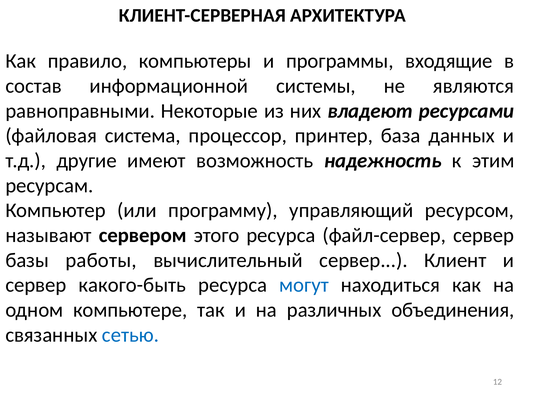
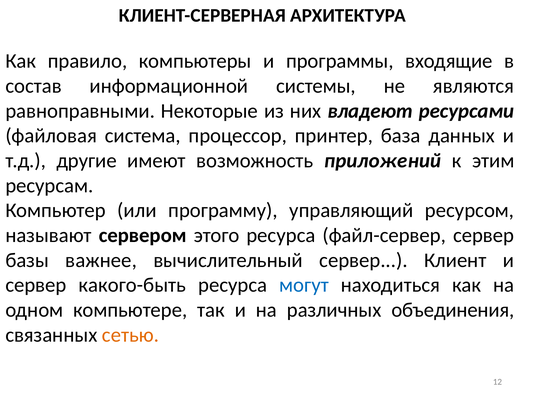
надежность: надежность -> приложений
работы: работы -> важнее
сетью colour: blue -> orange
